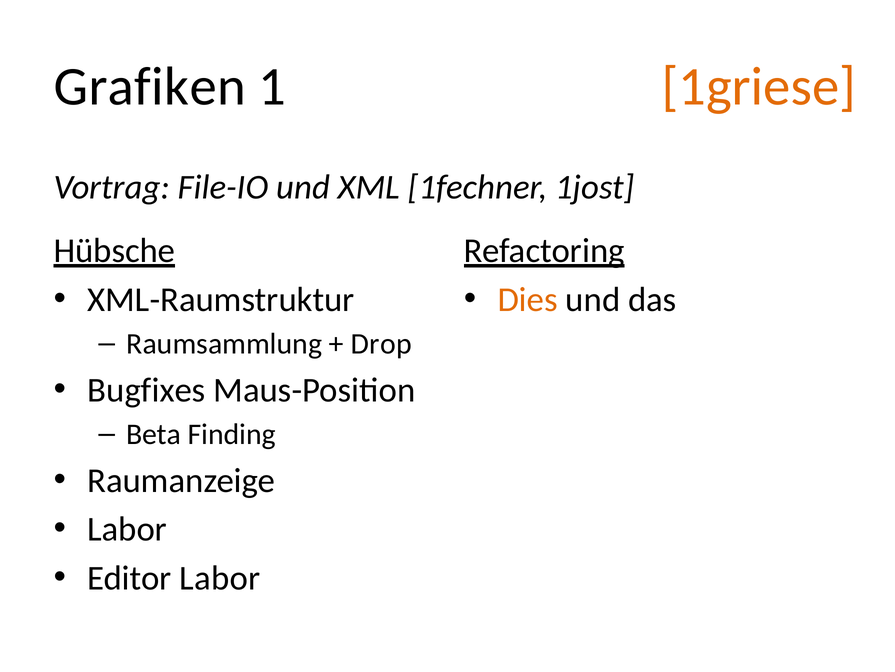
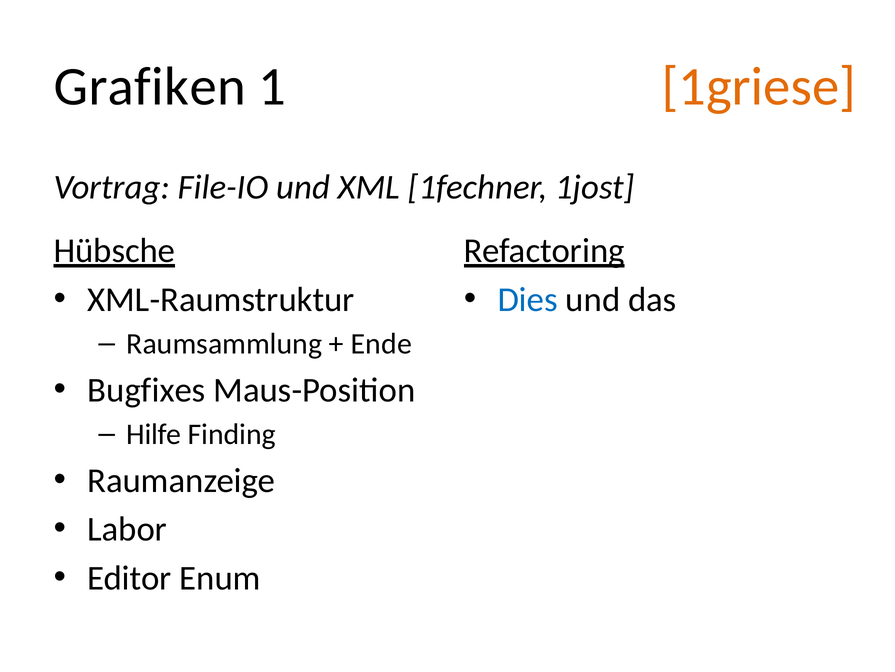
Dies colour: orange -> blue
Drop: Drop -> Ende
Beta: Beta -> Hilfe
Editor Labor: Labor -> Enum
